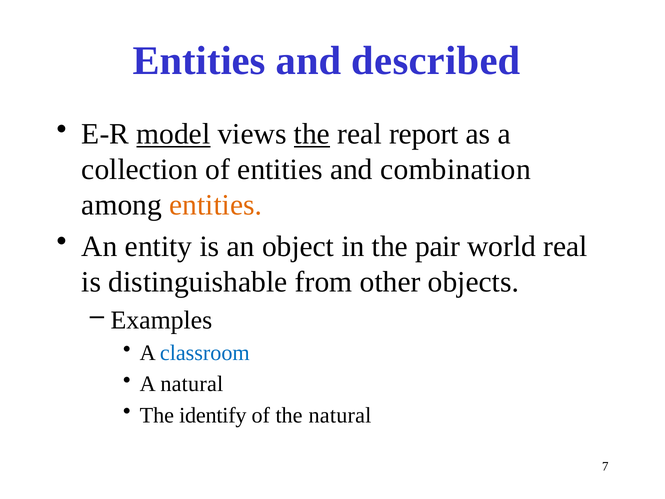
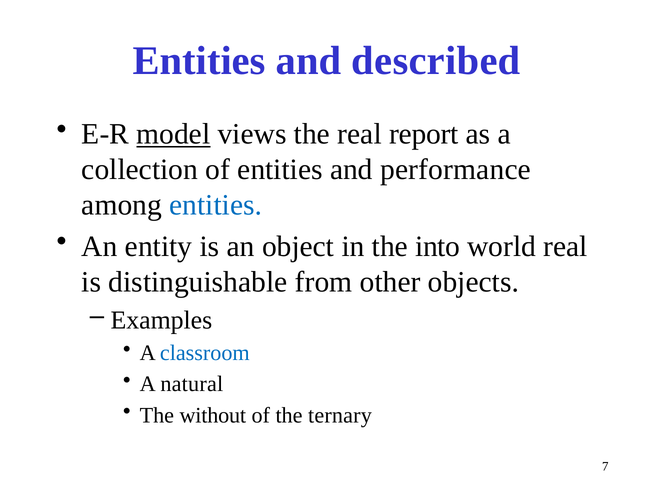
the at (312, 134) underline: present -> none
combination: combination -> performance
entities at (216, 205) colour: orange -> blue
pair: pair -> into
identify: identify -> without
the natural: natural -> ternary
